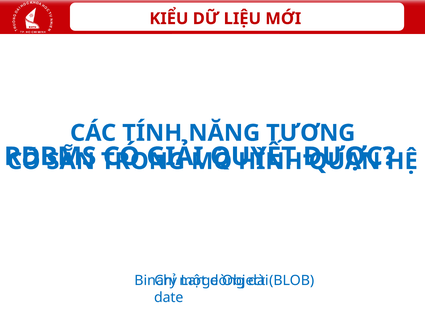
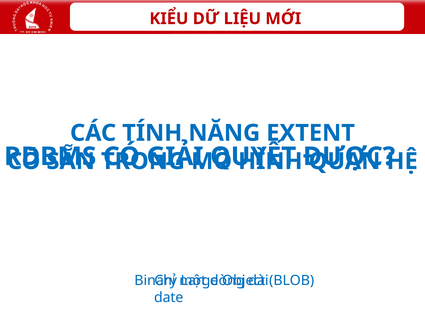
TƯƠNG: TƯƠNG -> EXTENT
